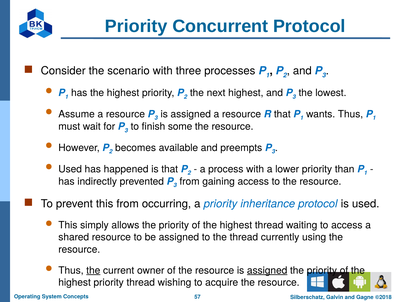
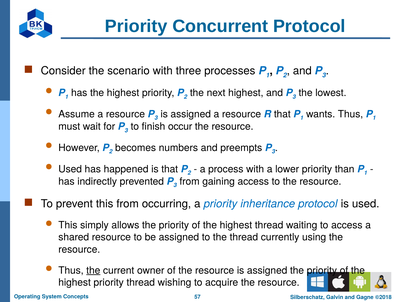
some: some -> occur
available: available -> numbers
assigned at (267, 271) underline: present -> none
